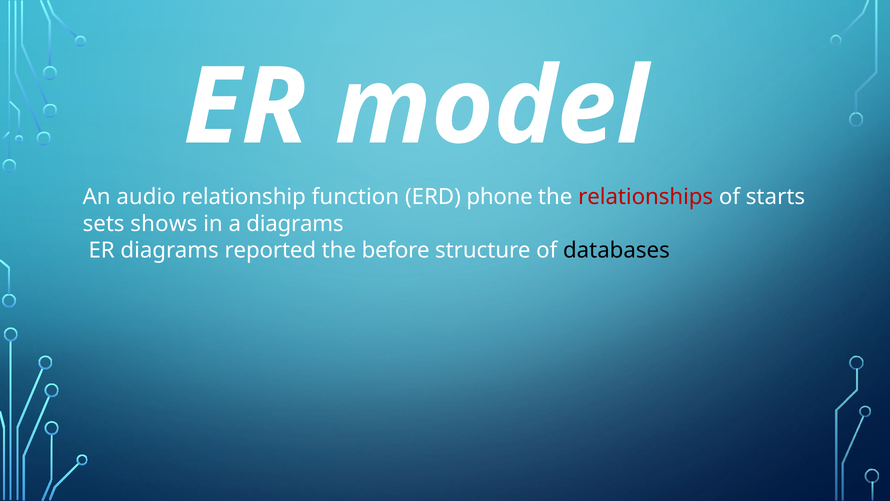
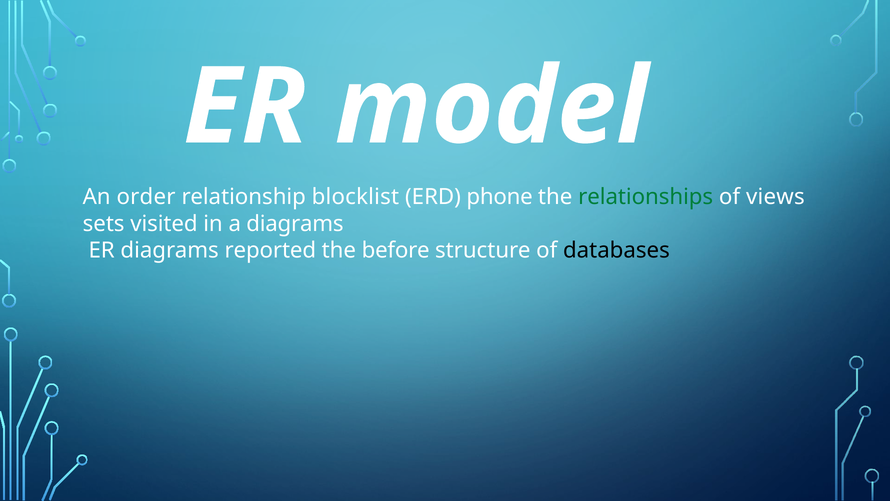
audio: audio -> order
function: function -> blocklist
relationships colour: red -> green
starts: starts -> views
shows: shows -> visited
